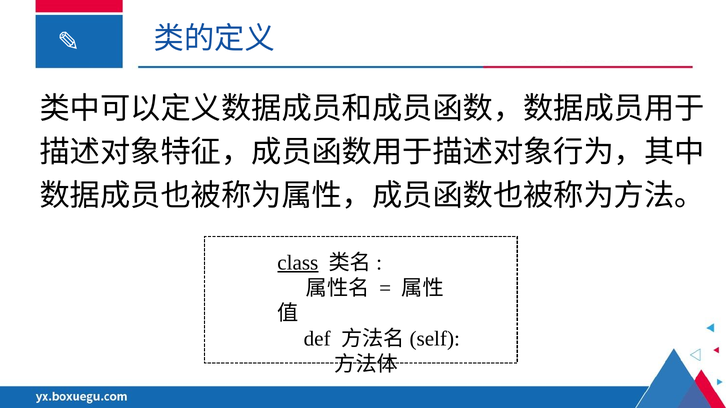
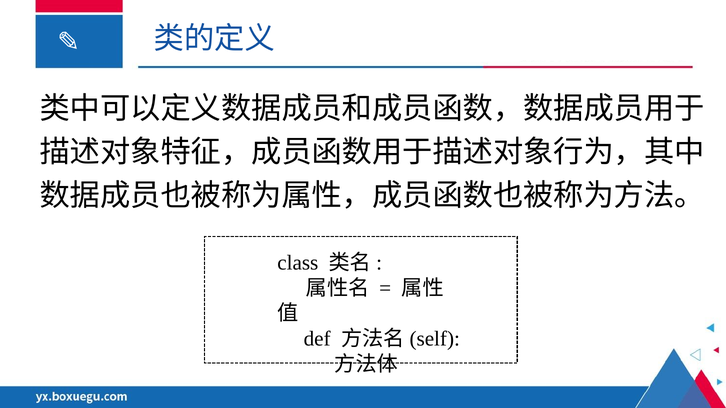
class underline: present -> none
